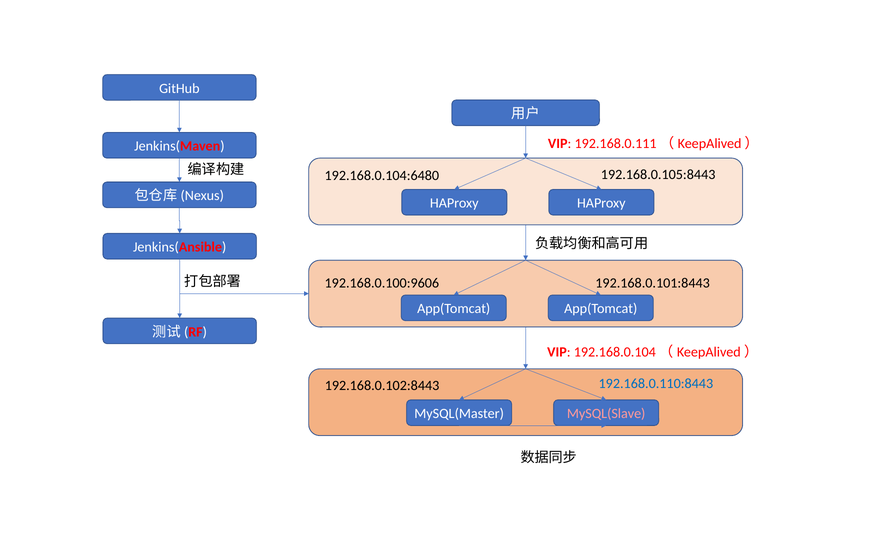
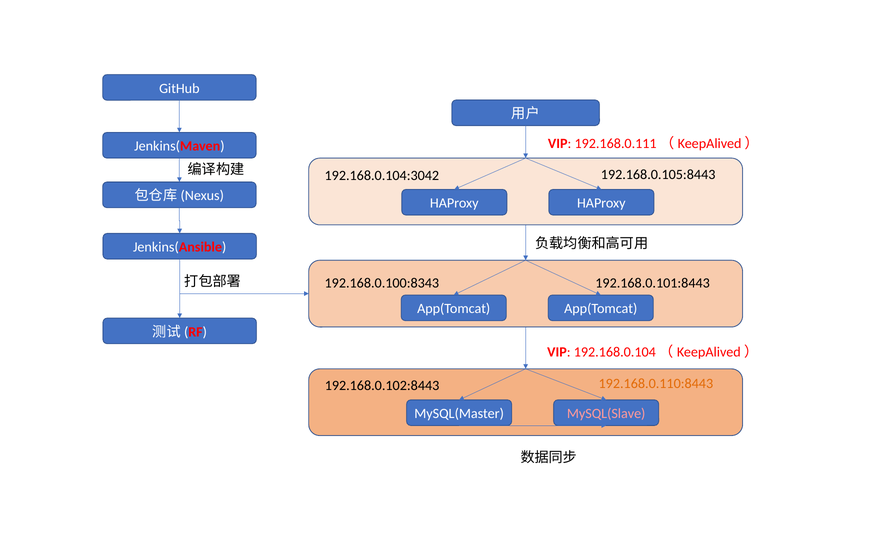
192.168.0.104:6480: 192.168.0.104:6480 -> 192.168.0.104:3042
192.168.0.100:9606: 192.168.0.100:9606 -> 192.168.0.100:8343
192.168.0.110:8443 colour: blue -> orange
